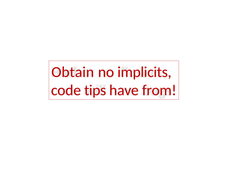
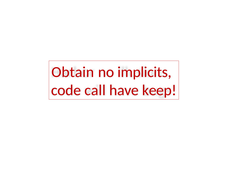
tips: tips -> call
from: from -> keep
